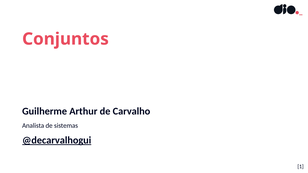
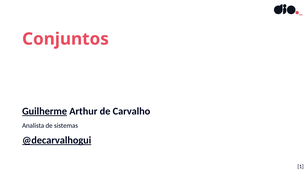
Guilherme underline: none -> present
